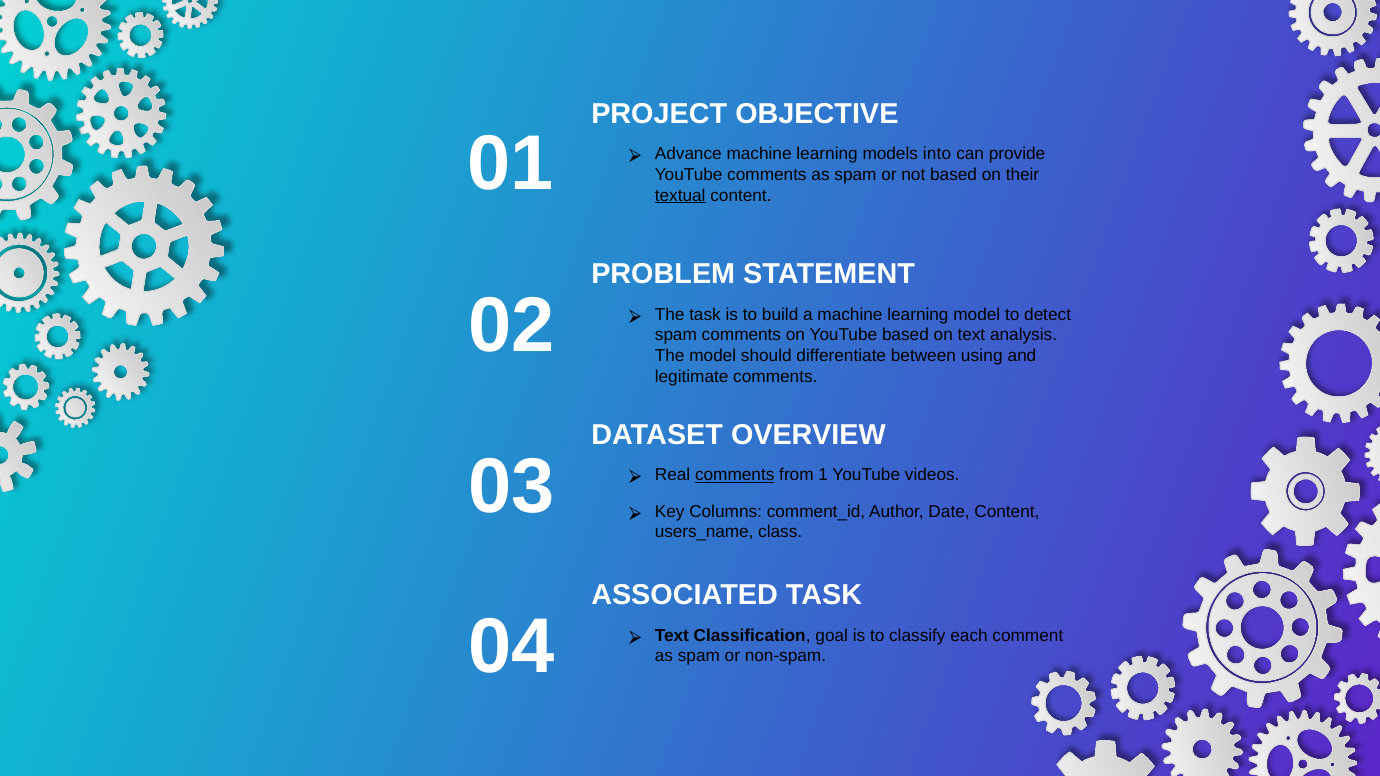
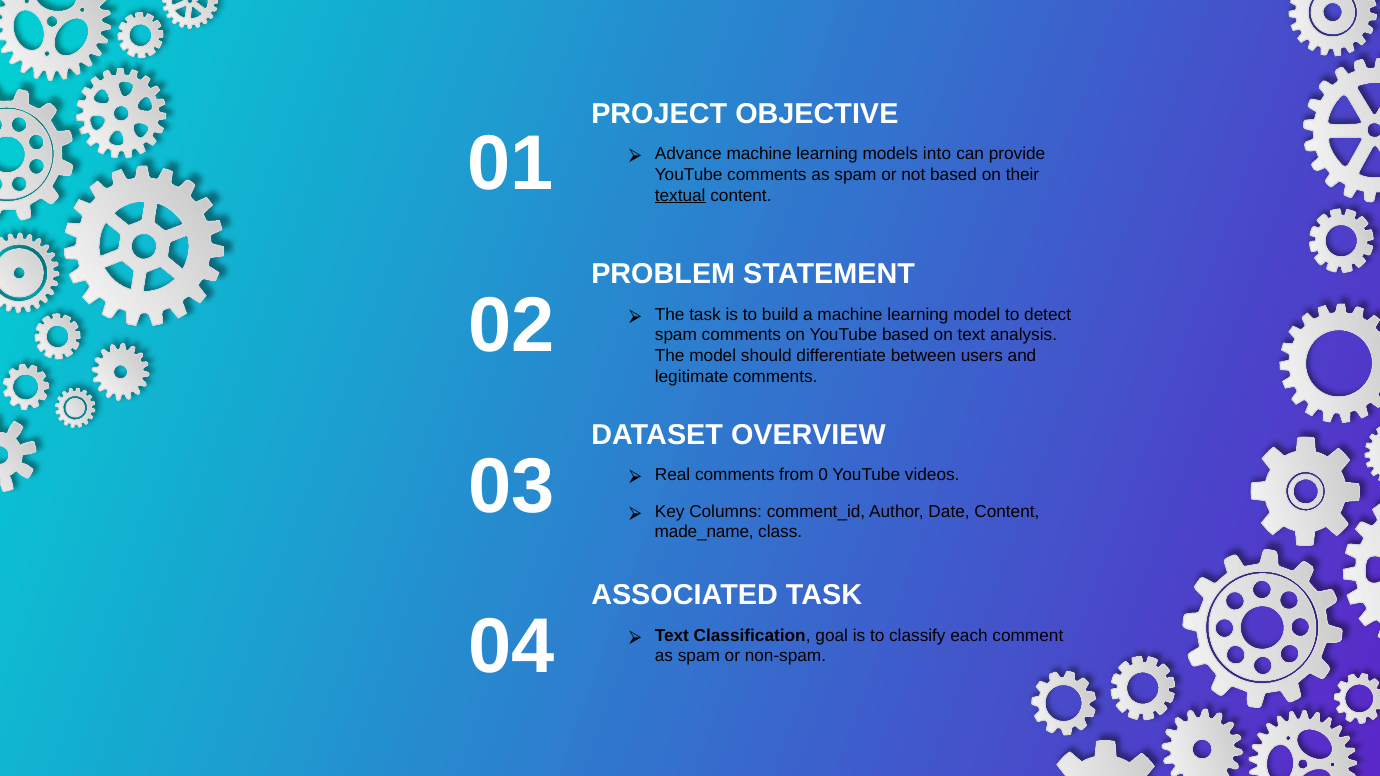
using: using -> users
comments at (735, 475) underline: present -> none
1: 1 -> 0
users_name: users_name -> made_name
